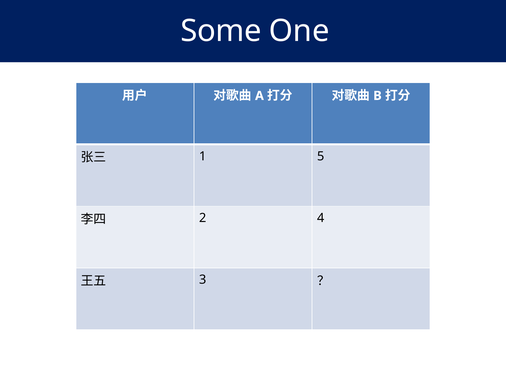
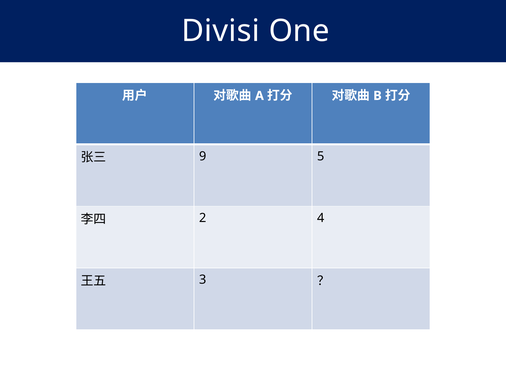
Some: Some -> Divisi
1: 1 -> 9
